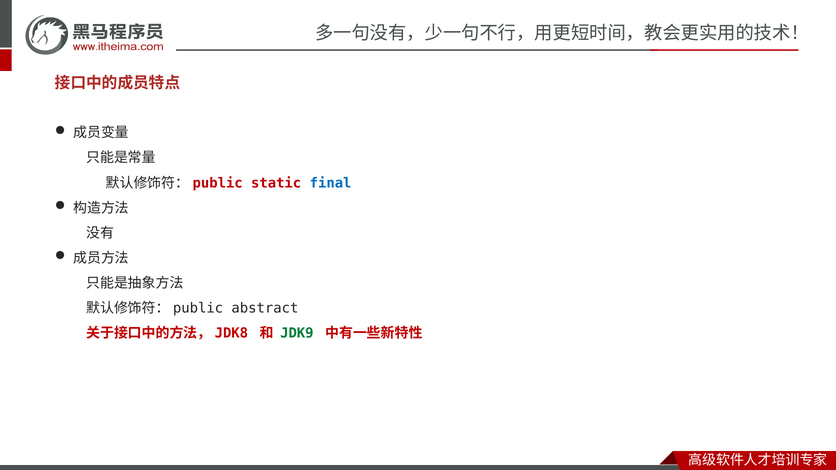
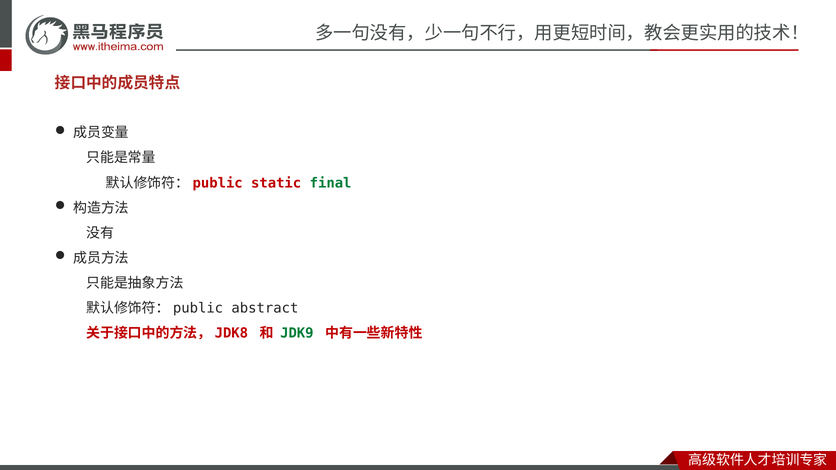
final colour: blue -> green
